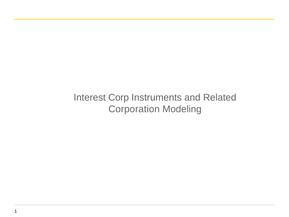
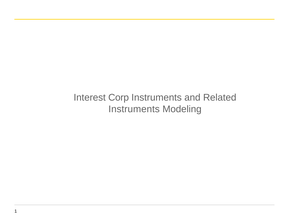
Corporation at (134, 109): Corporation -> Instruments
